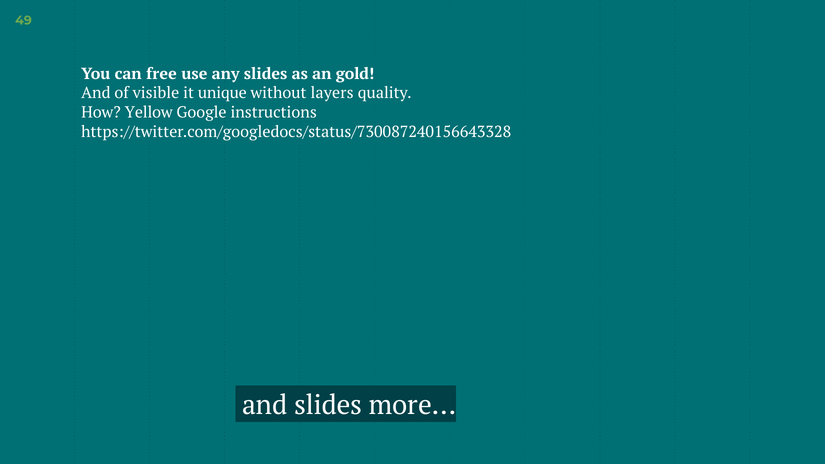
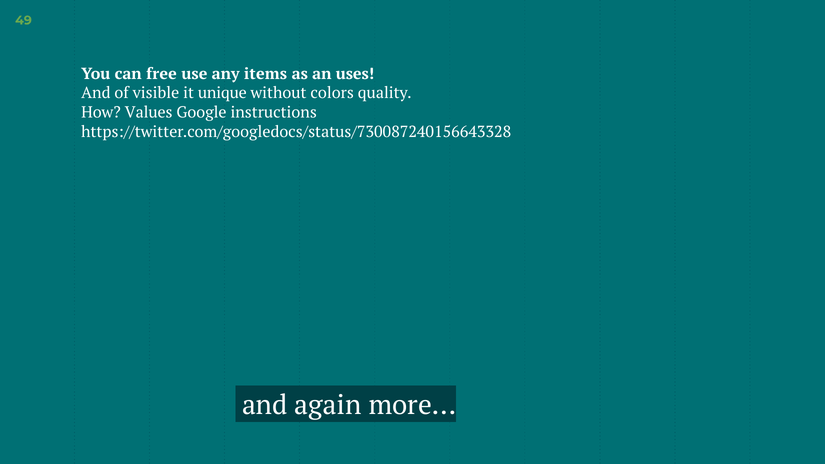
any slides: slides -> items
gold: gold -> uses
layers: layers -> colors
Yellow: Yellow -> Values
and slides: slides -> again
